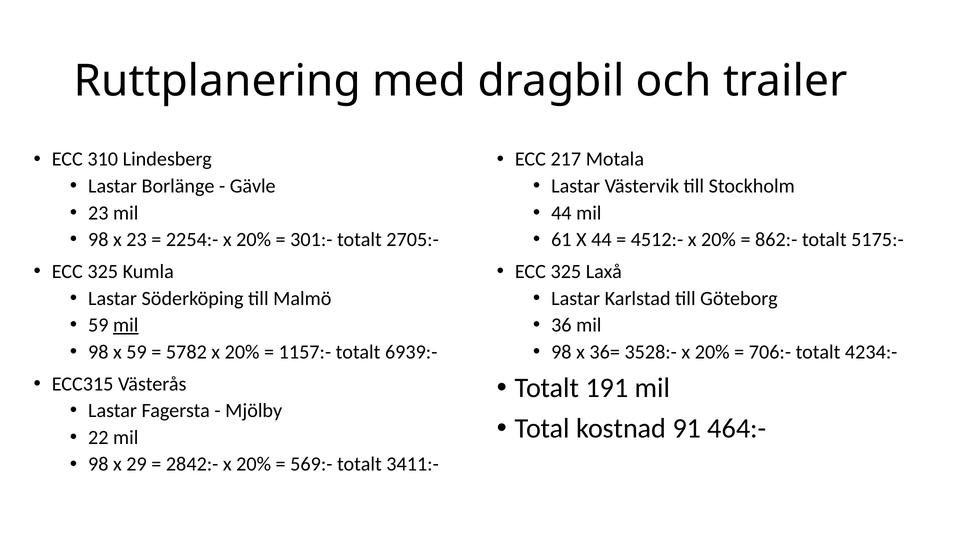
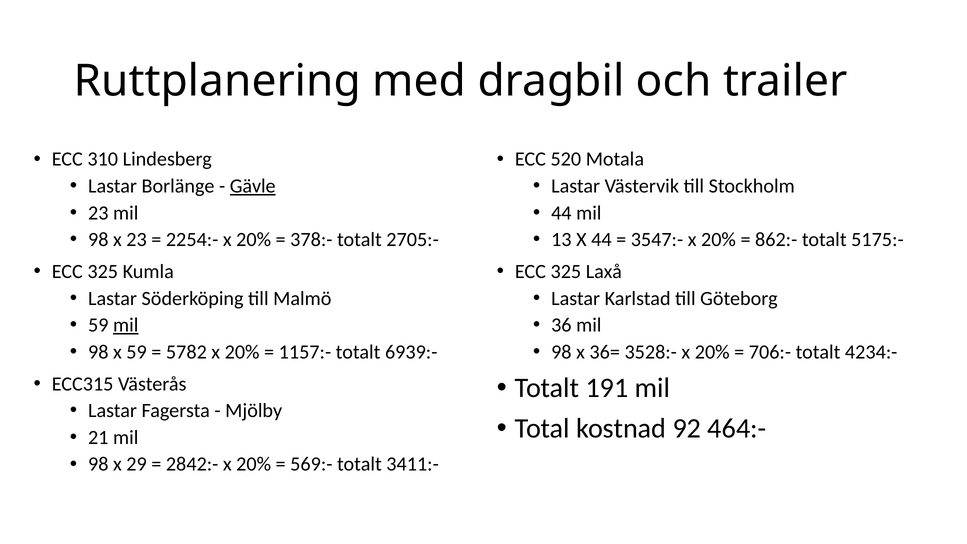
217: 217 -> 520
Gävle underline: none -> present
301:-: 301:- -> 378:-
61: 61 -> 13
4512:-: 4512:- -> 3547:-
91: 91 -> 92
22: 22 -> 21
